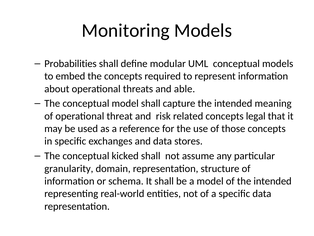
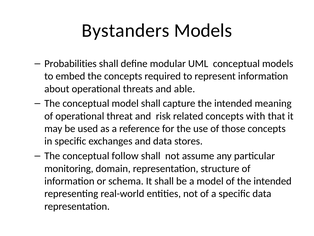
Monitoring: Monitoring -> Bystanders
legal: legal -> with
kicked: kicked -> follow
granularity: granularity -> monitoring
